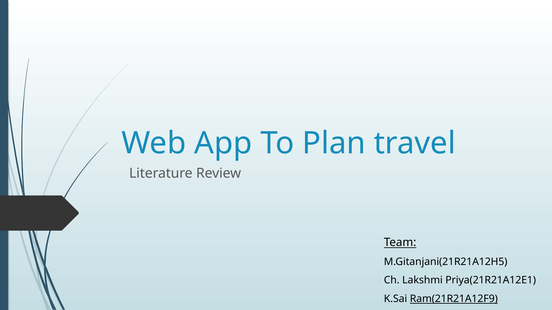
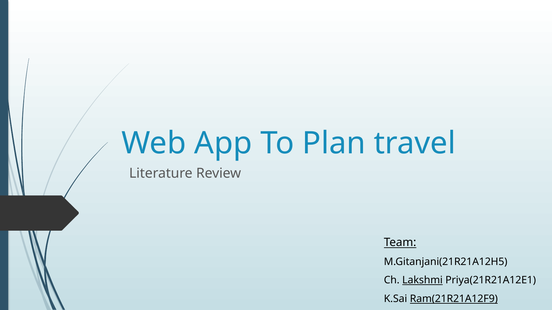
Lakshmi underline: none -> present
